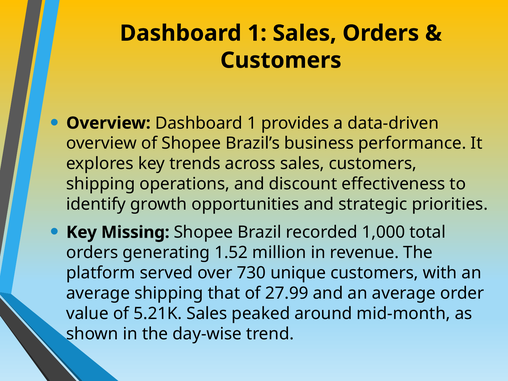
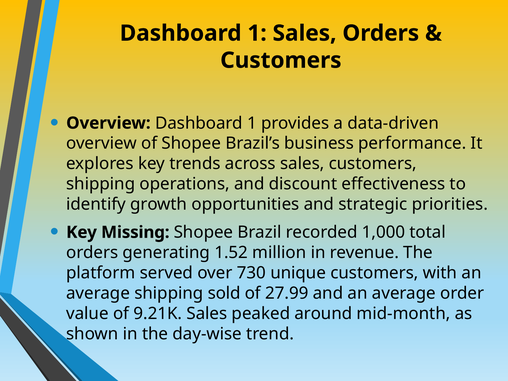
that: that -> sold
5.21K: 5.21K -> 9.21K
